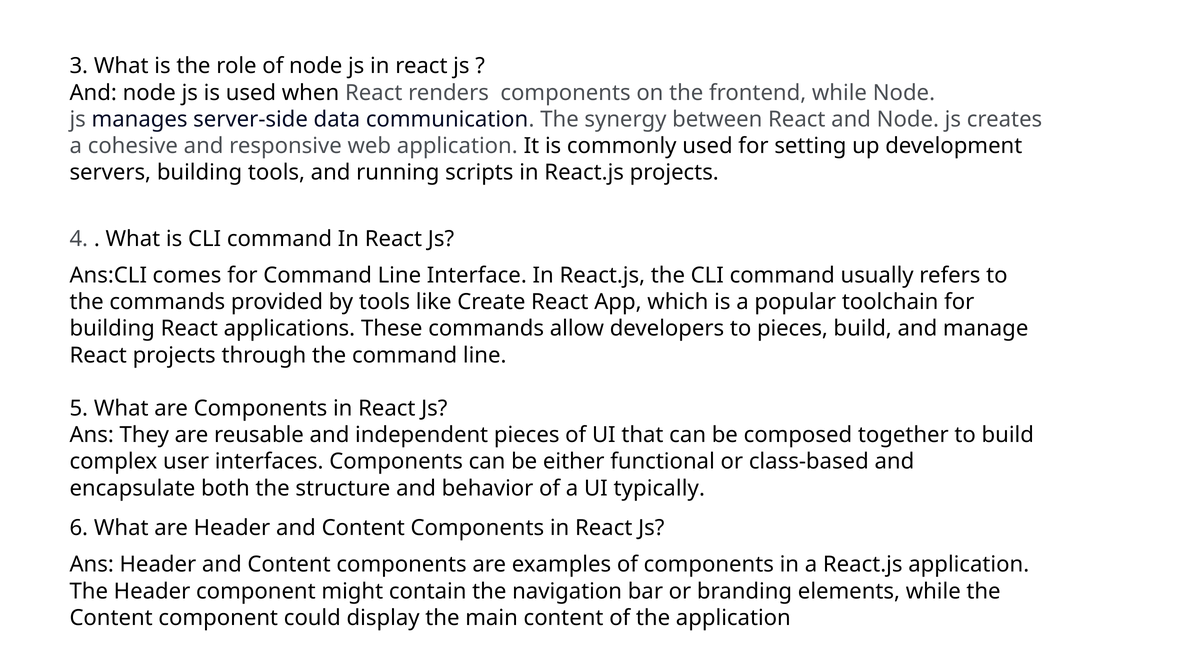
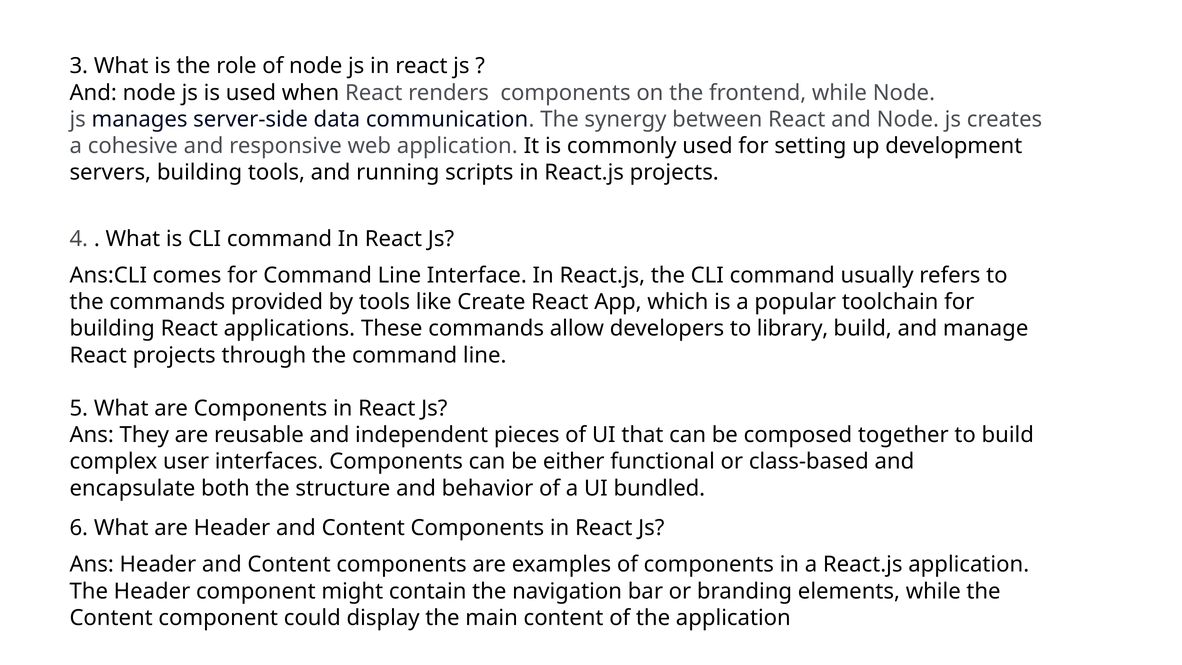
to pieces: pieces -> library
typically: typically -> bundled
